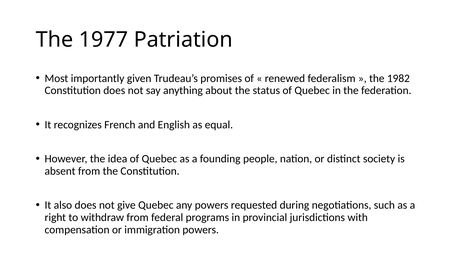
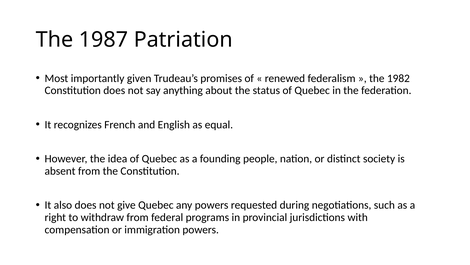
1977: 1977 -> 1987
